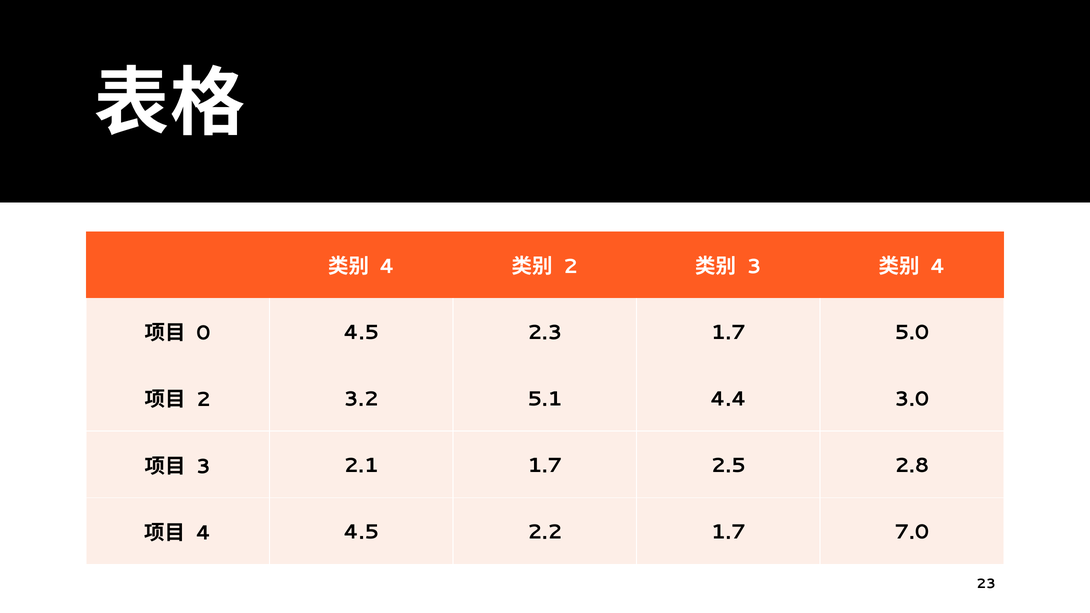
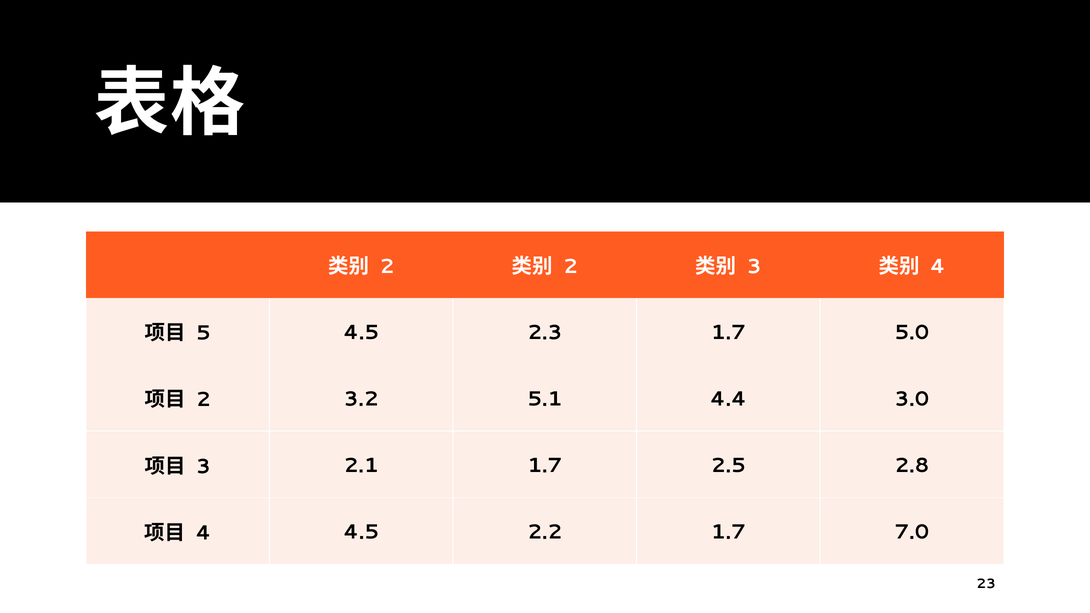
4 at (387, 267): 4 -> 2
0: 0 -> 5
